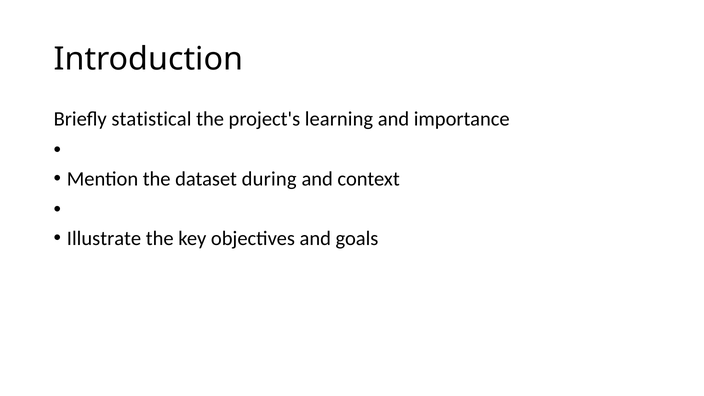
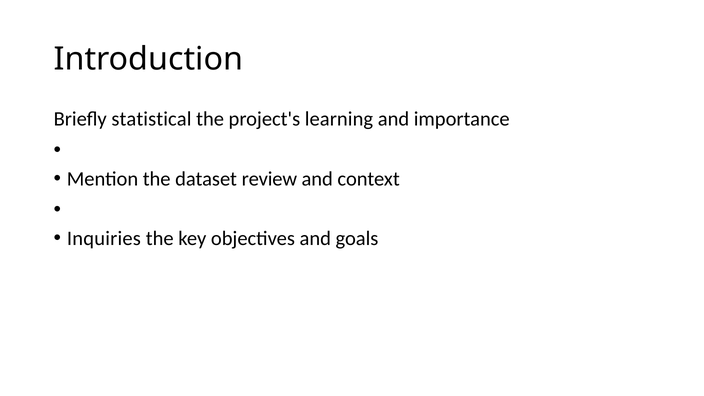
during: during -> review
Illustrate: Illustrate -> Inquiries
